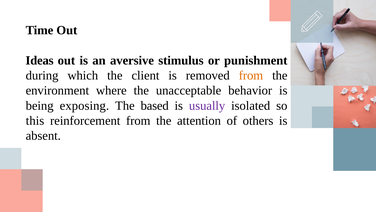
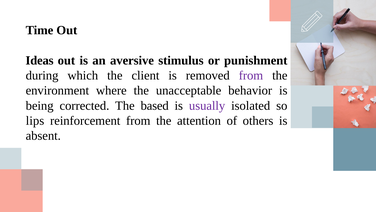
from at (251, 75) colour: orange -> purple
exposing: exposing -> corrected
this: this -> lips
